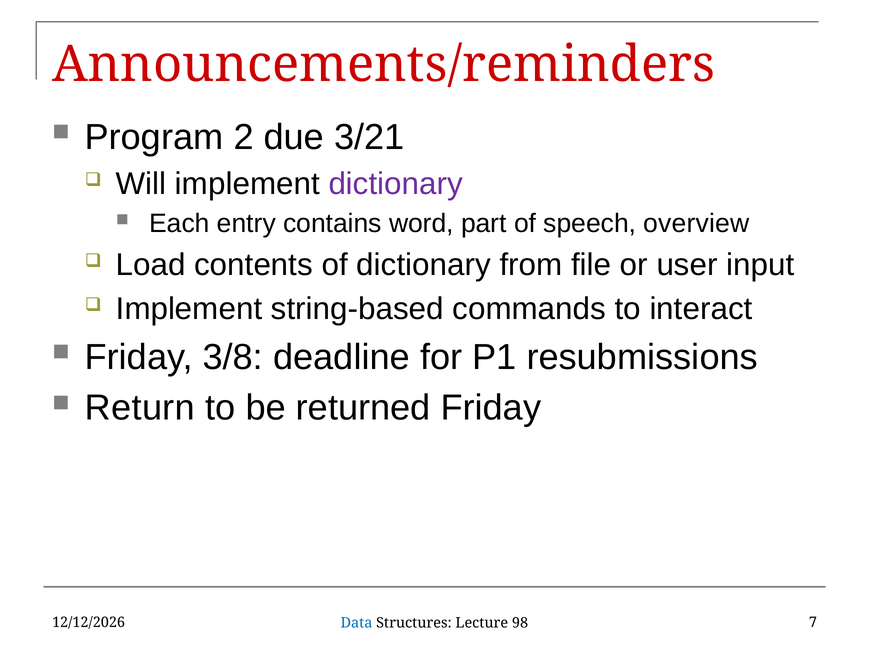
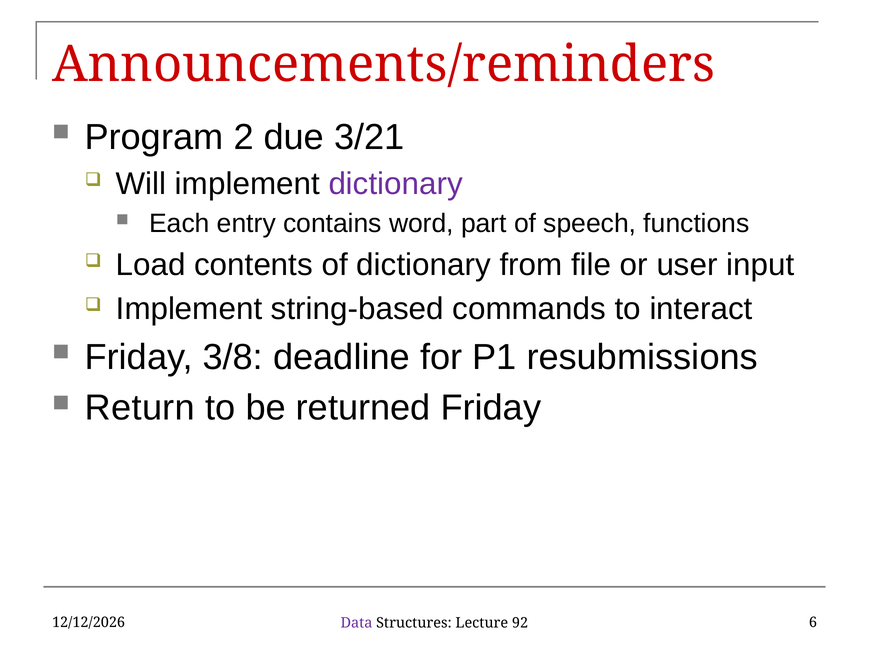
overview: overview -> functions
7: 7 -> 6
Data colour: blue -> purple
98: 98 -> 92
